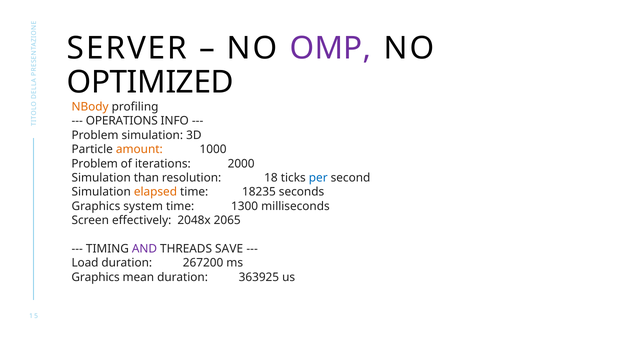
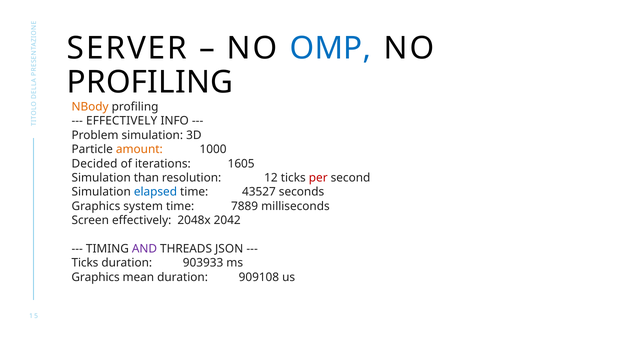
OMP colour: purple -> blue
OPTIMIZED at (150, 82): OPTIMIZED -> PROFILING
OPERATIONS at (122, 121): OPERATIONS -> EFFECTIVELY
Problem at (95, 163): Problem -> Decided
2000: 2000 -> 1605
18: 18 -> 12
per colour: blue -> red
elapsed colour: orange -> blue
18235: 18235 -> 43527
1300: 1300 -> 7889
2065: 2065 -> 2042
SAVE: SAVE -> JSON
Load at (85, 263): Load -> Ticks
267200: 267200 -> 903933
363925: 363925 -> 909108
